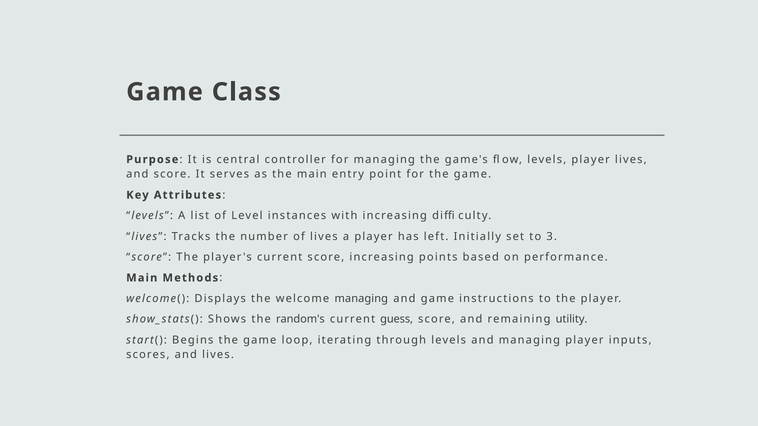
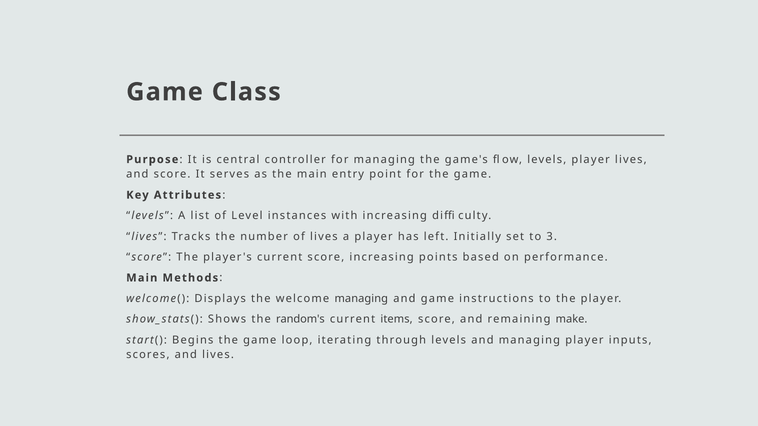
guess: guess -> items
utility: utility -> make
